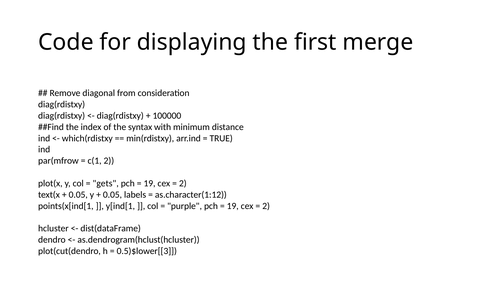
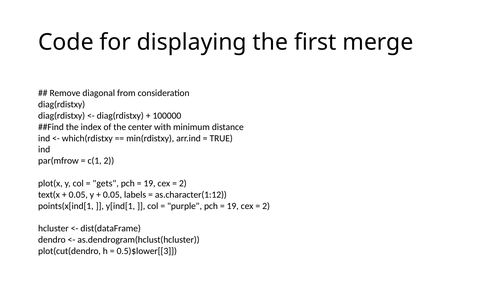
syntax: syntax -> center
